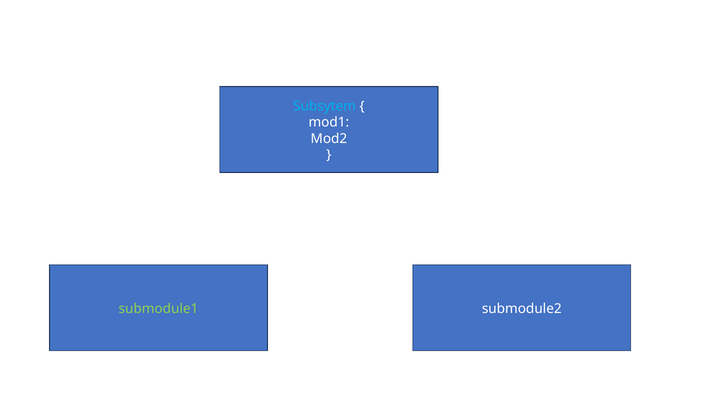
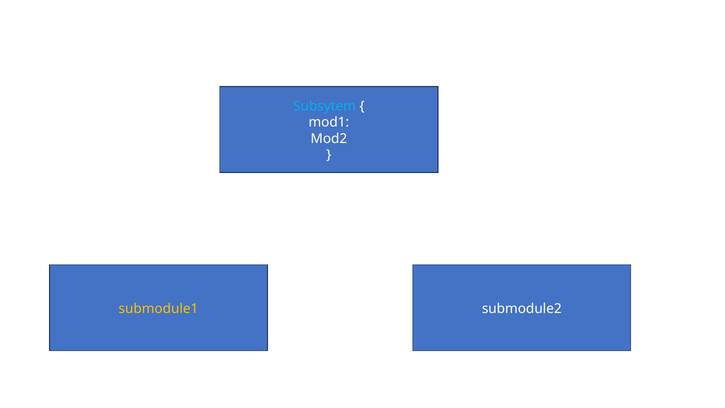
submodule1 colour: light green -> yellow
